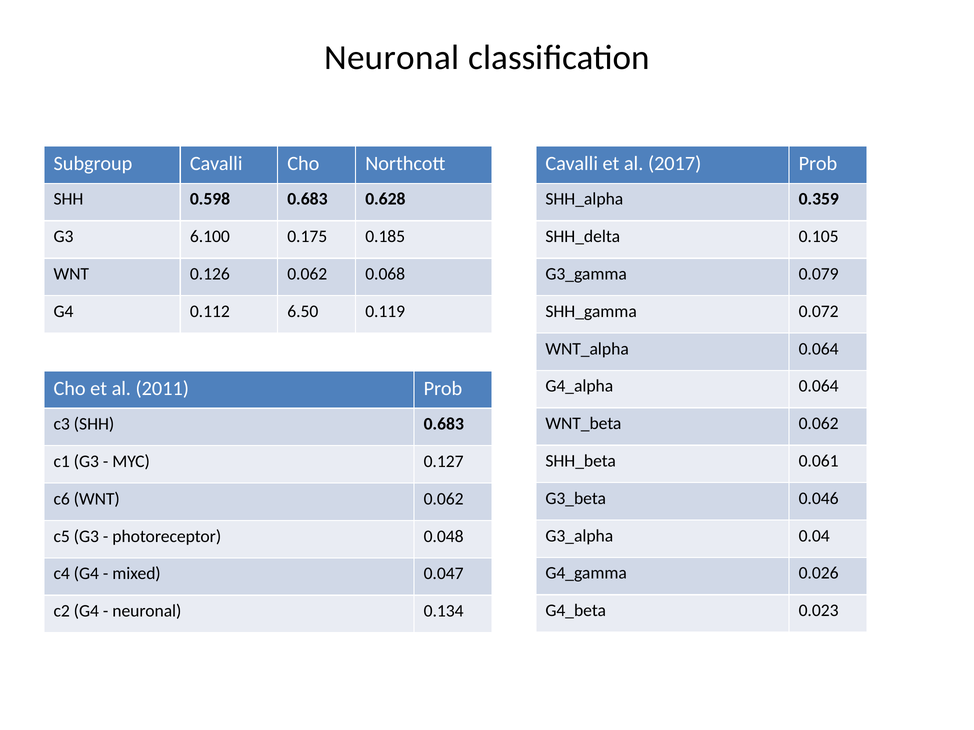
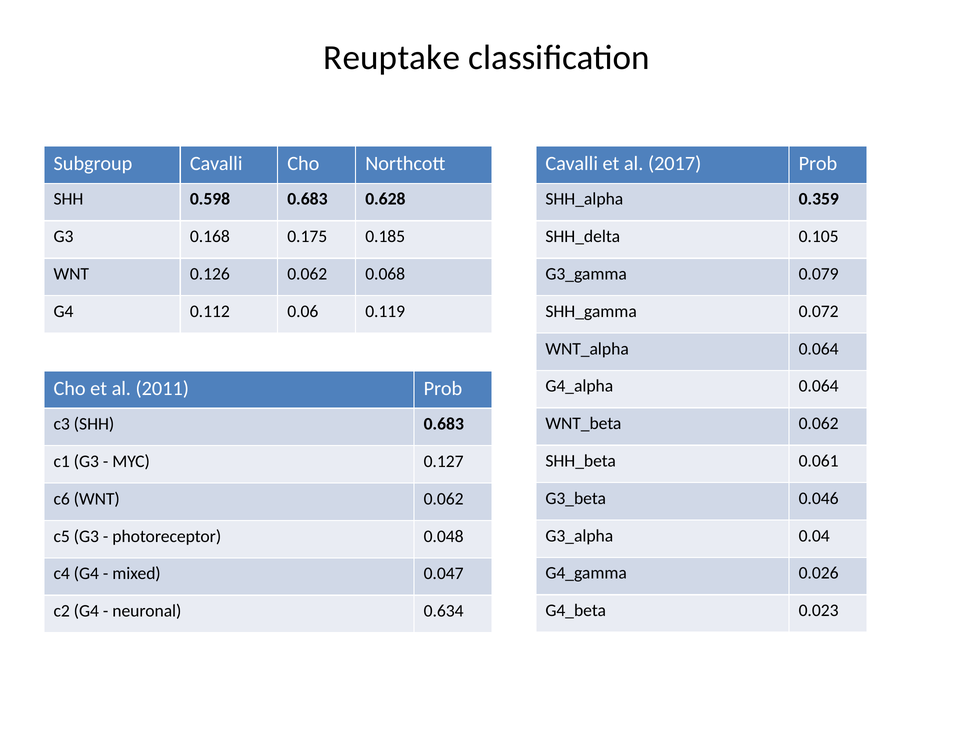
Neuronal at (392, 58): Neuronal -> Reuptake
6.100: 6.100 -> 0.168
6.50: 6.50 -> 0.06
0.134: 0.134 -> 0.634
